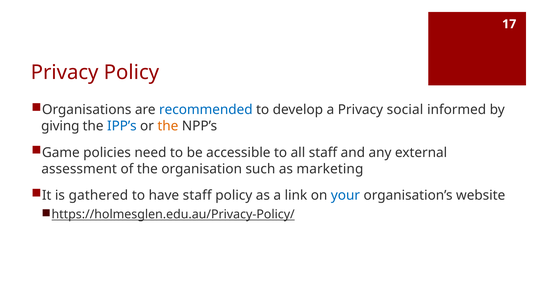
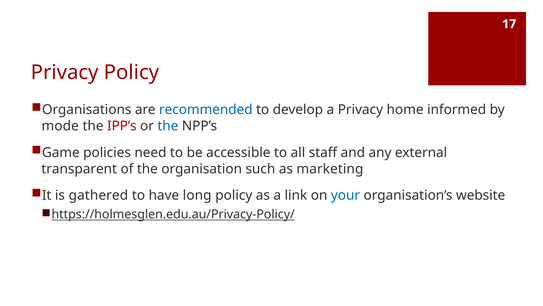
social: social -> home
giving: giving -> mode
IPP’s colour: blue -> red
the at (168, 126) colour: orange -> blue
assessment: assessment -> transparent
have staff: staff -> long
